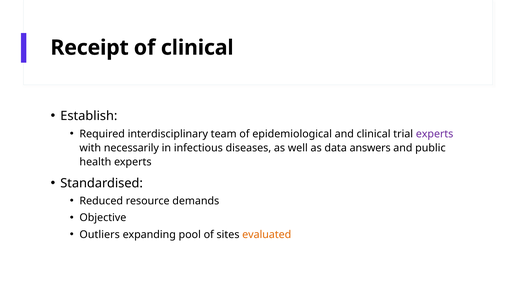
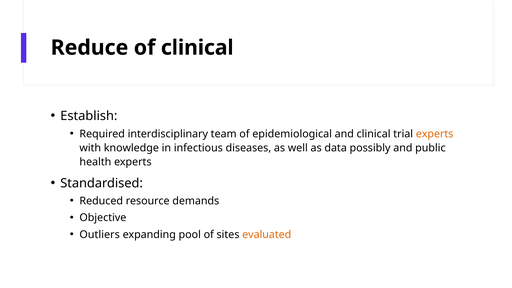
Receipt: Receipt -> Reduce
experts at (435, 134) colour: purple -> orange
necessarily: necessarily -> knowledge
answers: answers -> possibly
